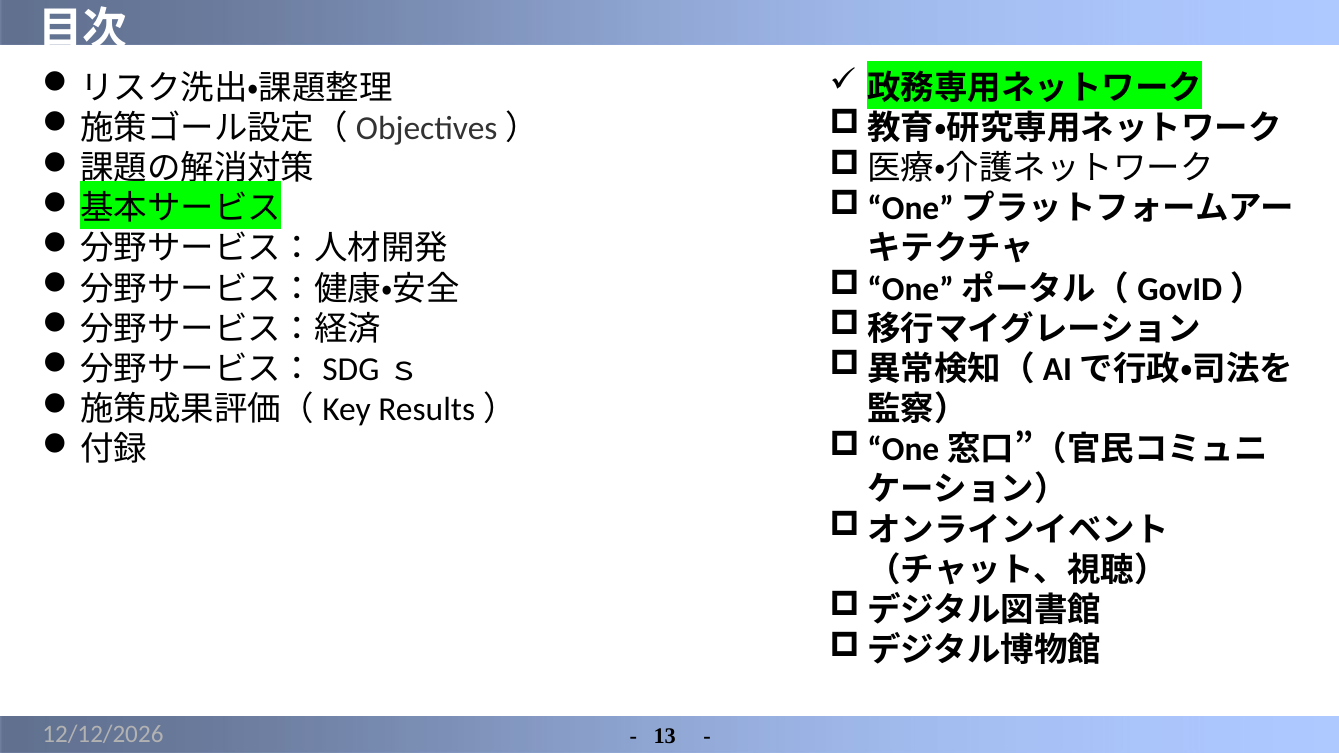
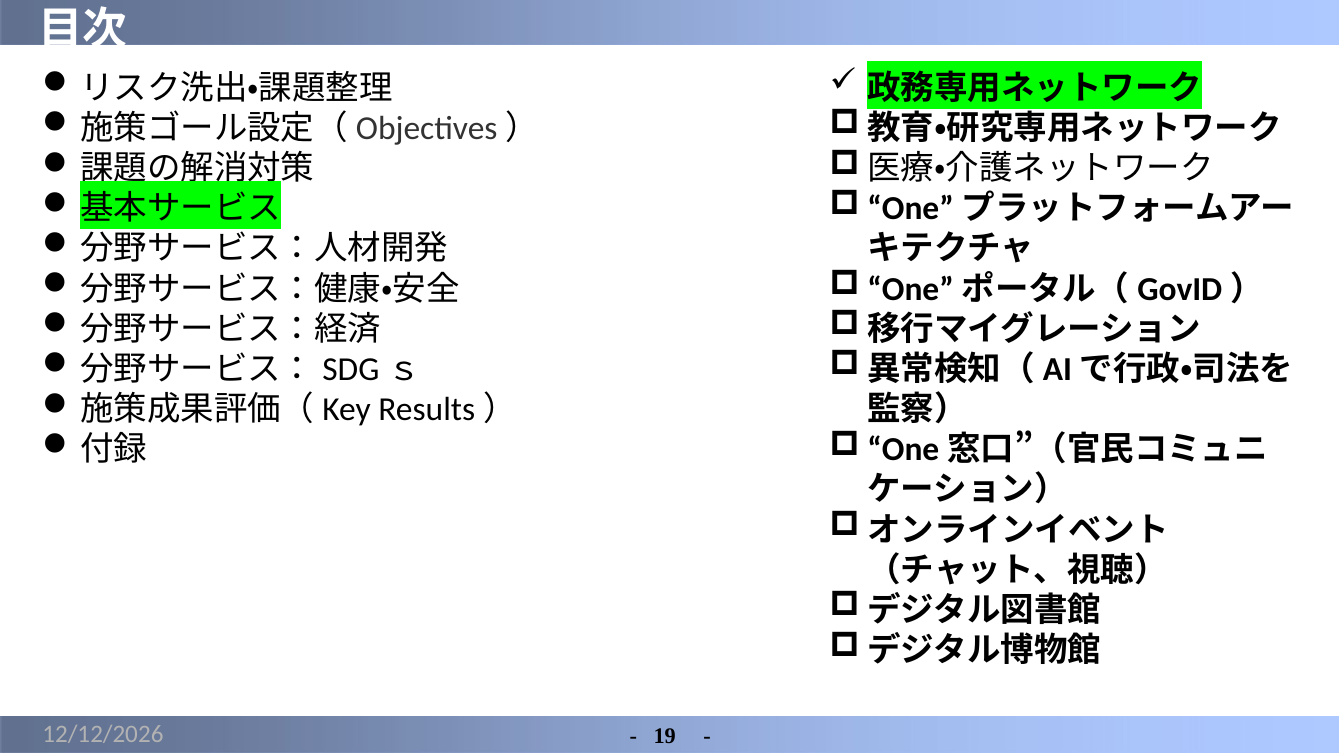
13: 13 -> 19
